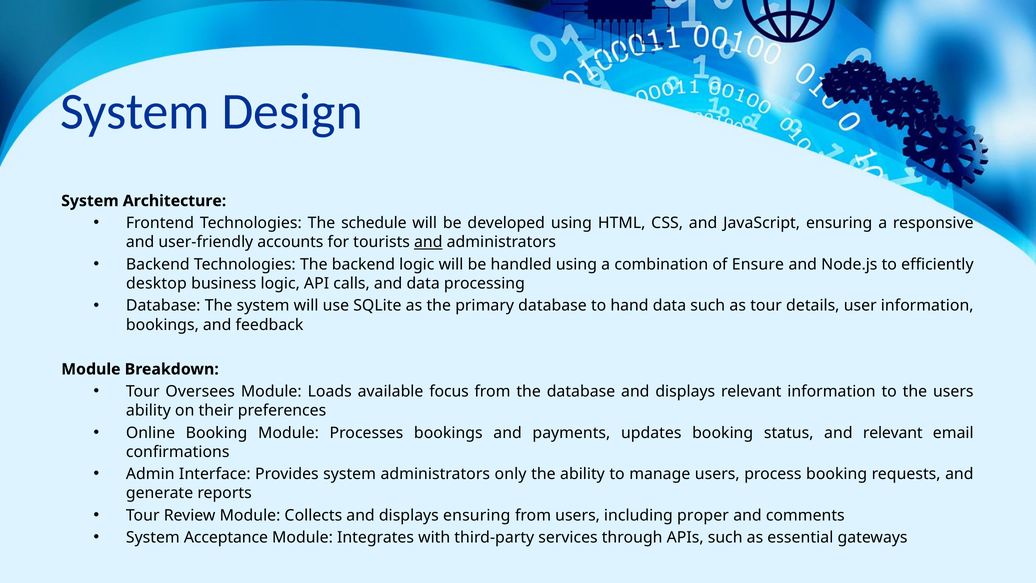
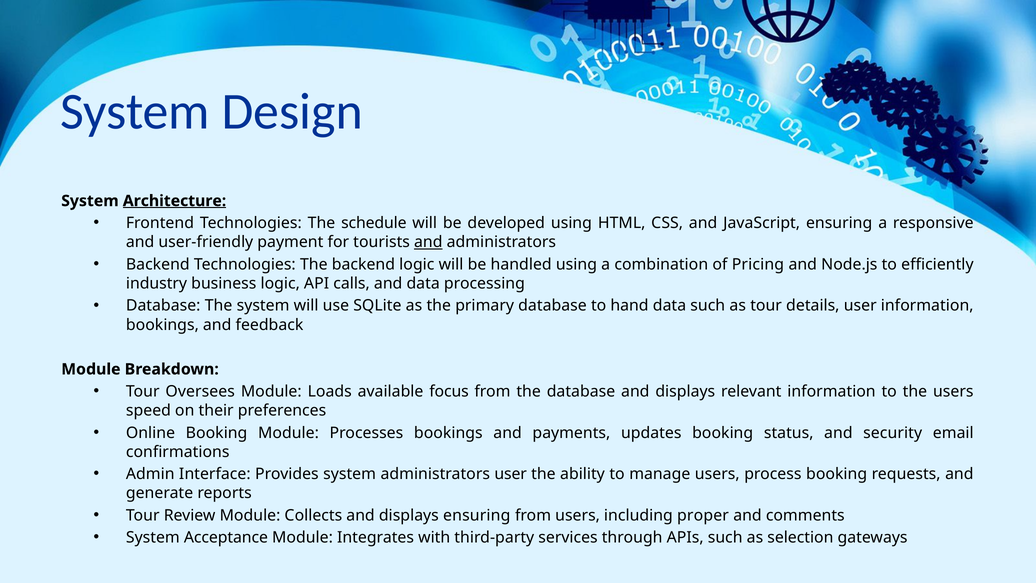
Architecture underline: none -> present
accounts: accounts -> payment
Ensure: Ensure -> Pricing
desktop: desktop -> industry
ability at (148, 410): ability -> speed
and relevant: relevant -> security
administrators only: only -> user
essential: essential -> selection
